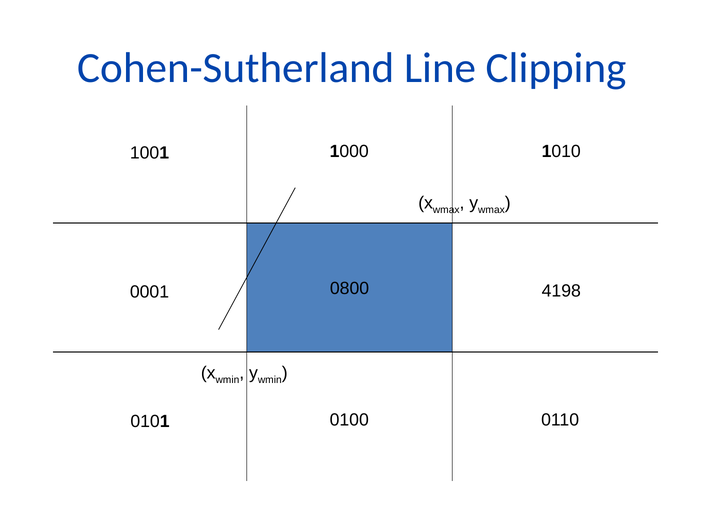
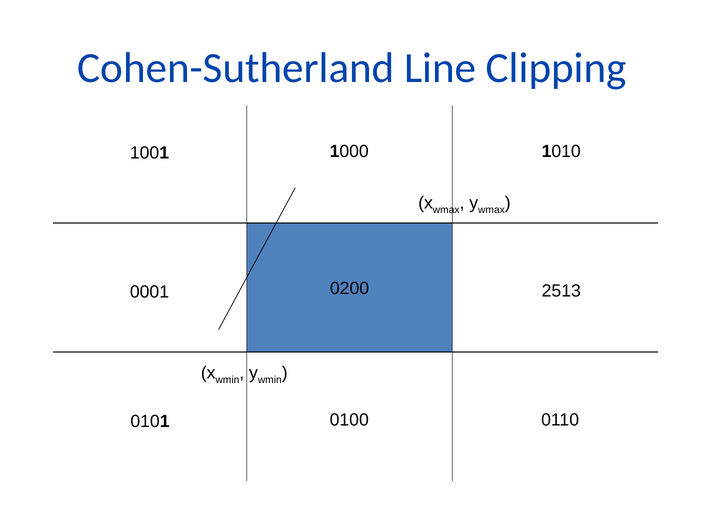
0800: 0800 -> 0200
4198: 4198 -> 2513
